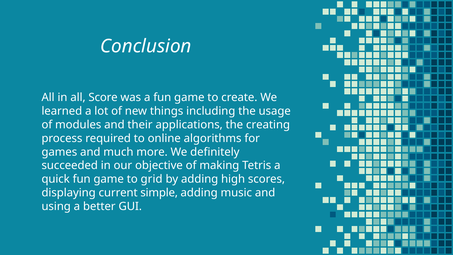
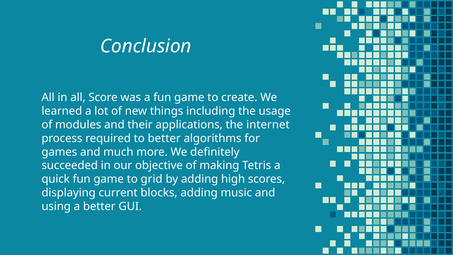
creating: creating -> internet
to online: online -> better
simple: simple -> blocks
